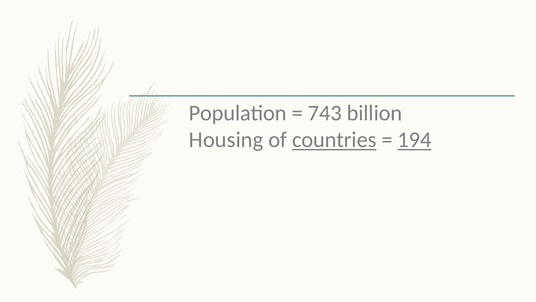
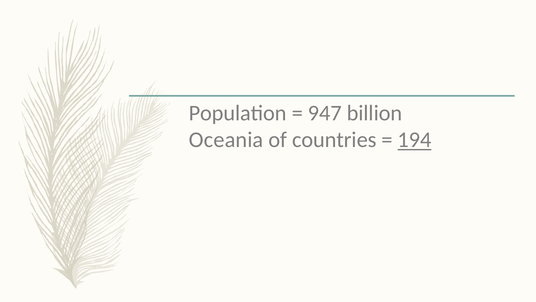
743: 743 -> 947
Housing: Housing -> Oceania
countries underline: present -> none
